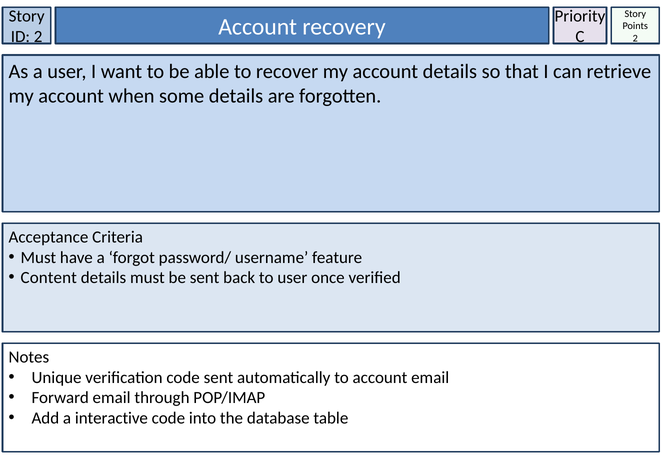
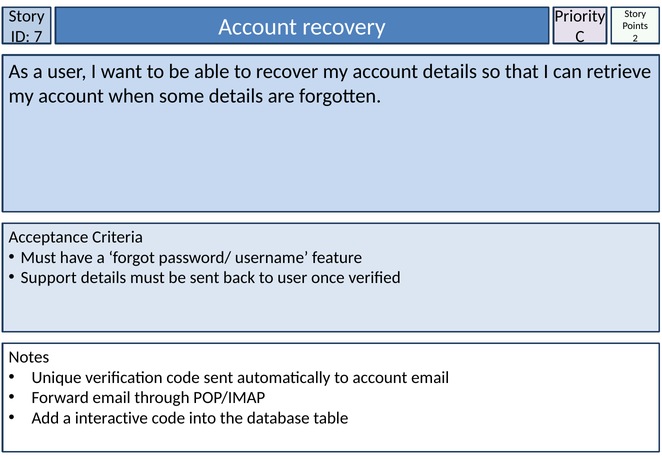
ID 2: 2 -> 7
Content: Content -> Support
